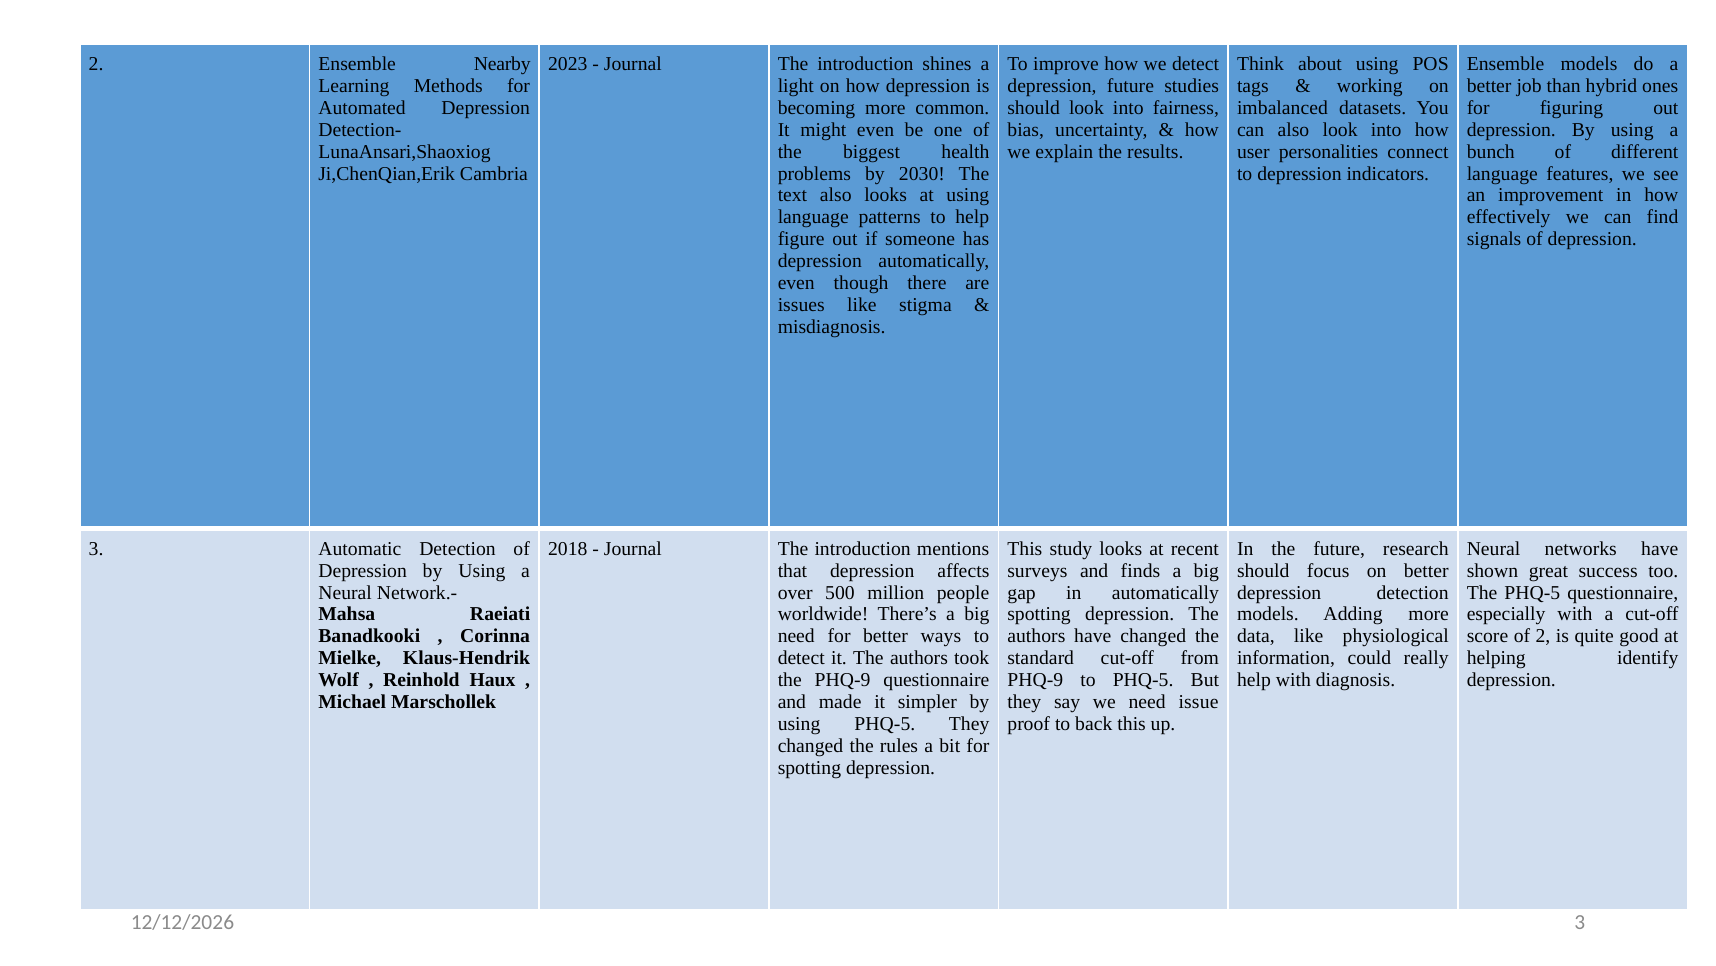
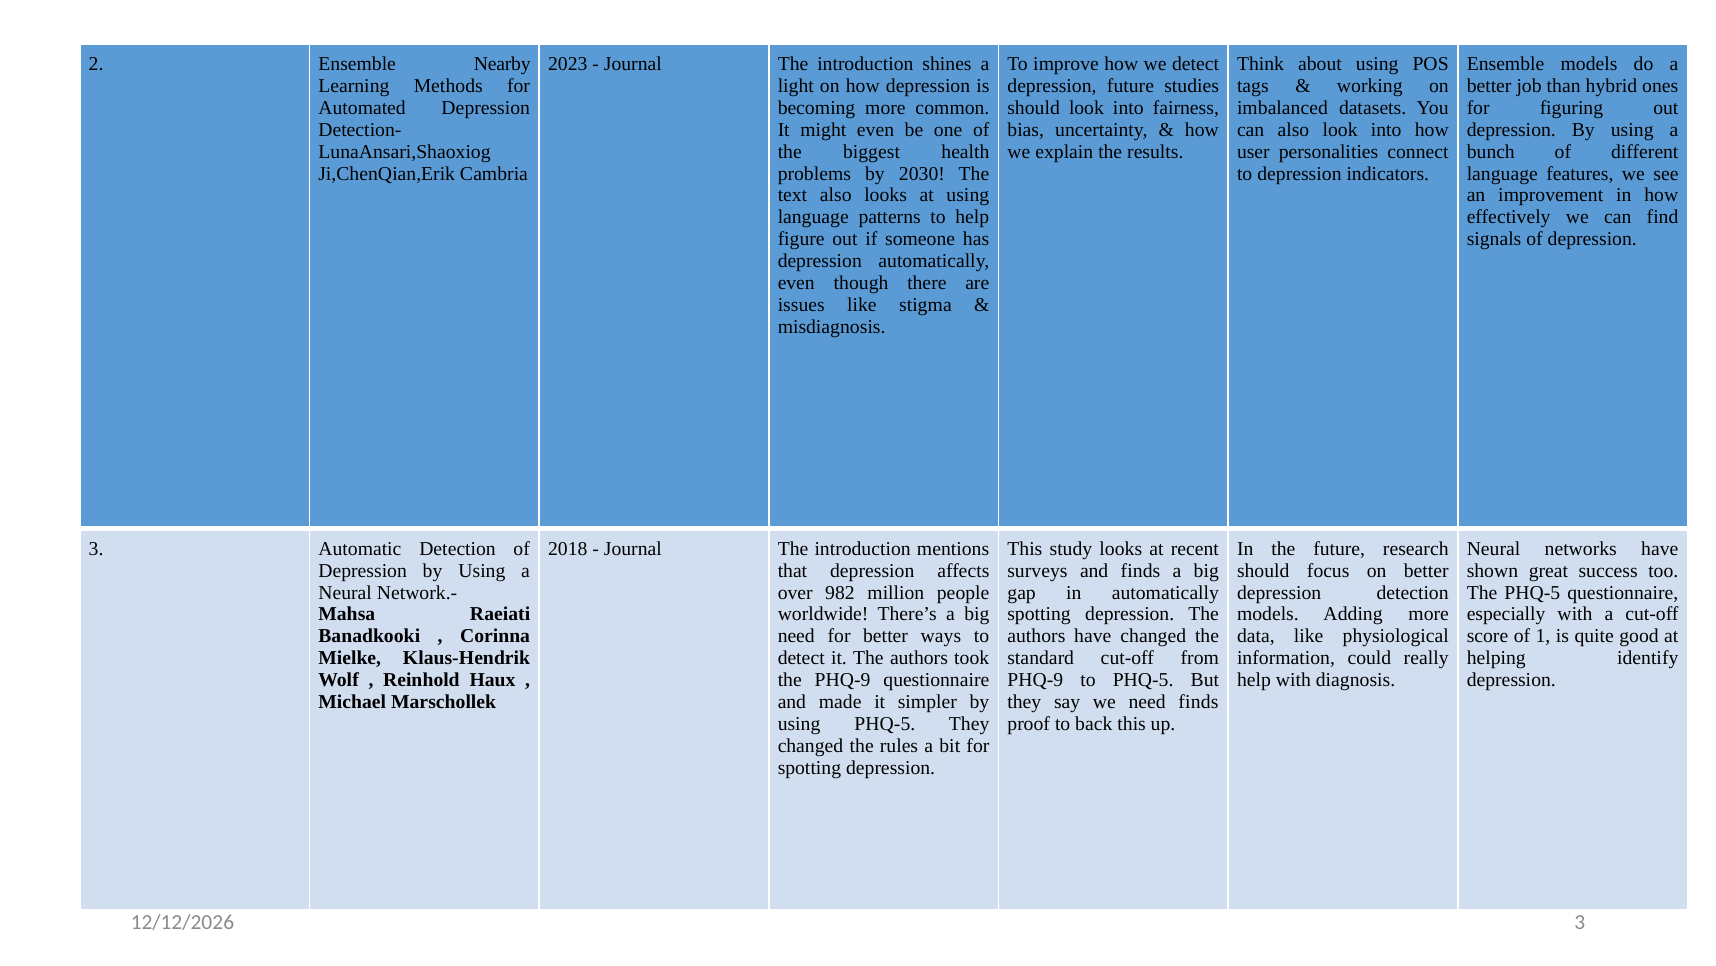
500: 500 -> 982
of 2: 2 -> 1
need issue: issue -> finds
